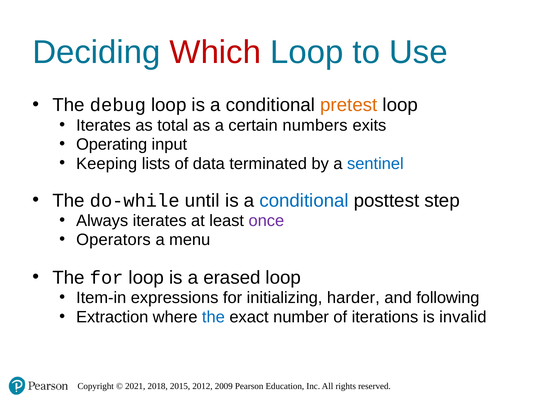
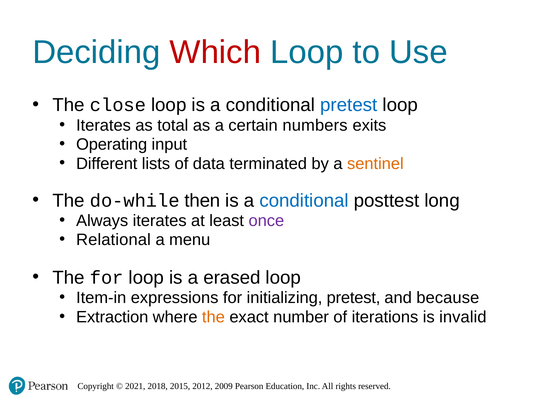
debug: debug -> close
pretest at (349, 105) colour: orange -> blue
Keeping: Keeping -> Different
sentinel colour: blue -> orange
until: until -> then
step: step -> long
Operators: Operators -> Relational
initializing harder: harder -> pretest
following: following -> because
the at (213, 317) colour: blue -> orange
